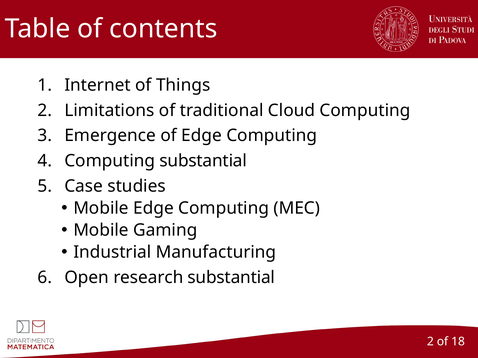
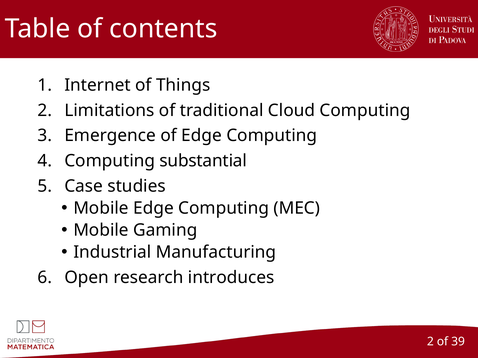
research substantial: substantial -> introduces
18: 18 -> 39
